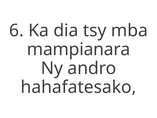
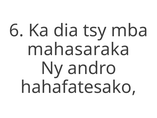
mampianara: mampianara -> mahasaraka
